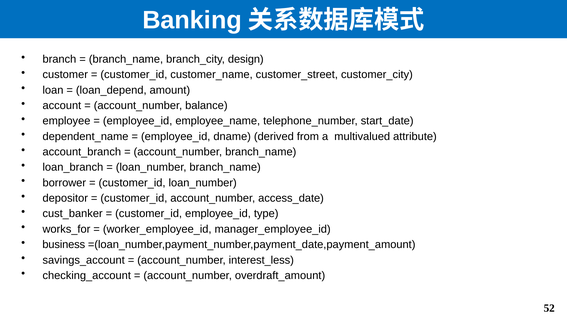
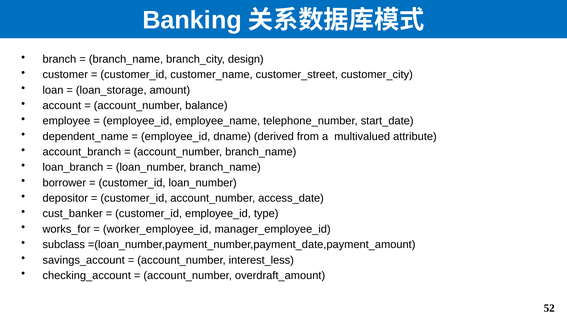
loan_depend: loan_depend -> loan_storage
business: business -> subclass
